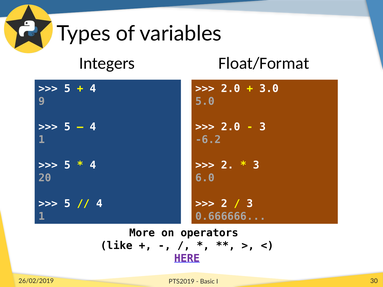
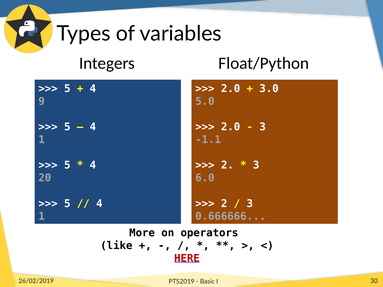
Float/Format: Float/Format -> Float/Python
-6.2: -6.2 -> -1.1
HERE colour: purple -> red
